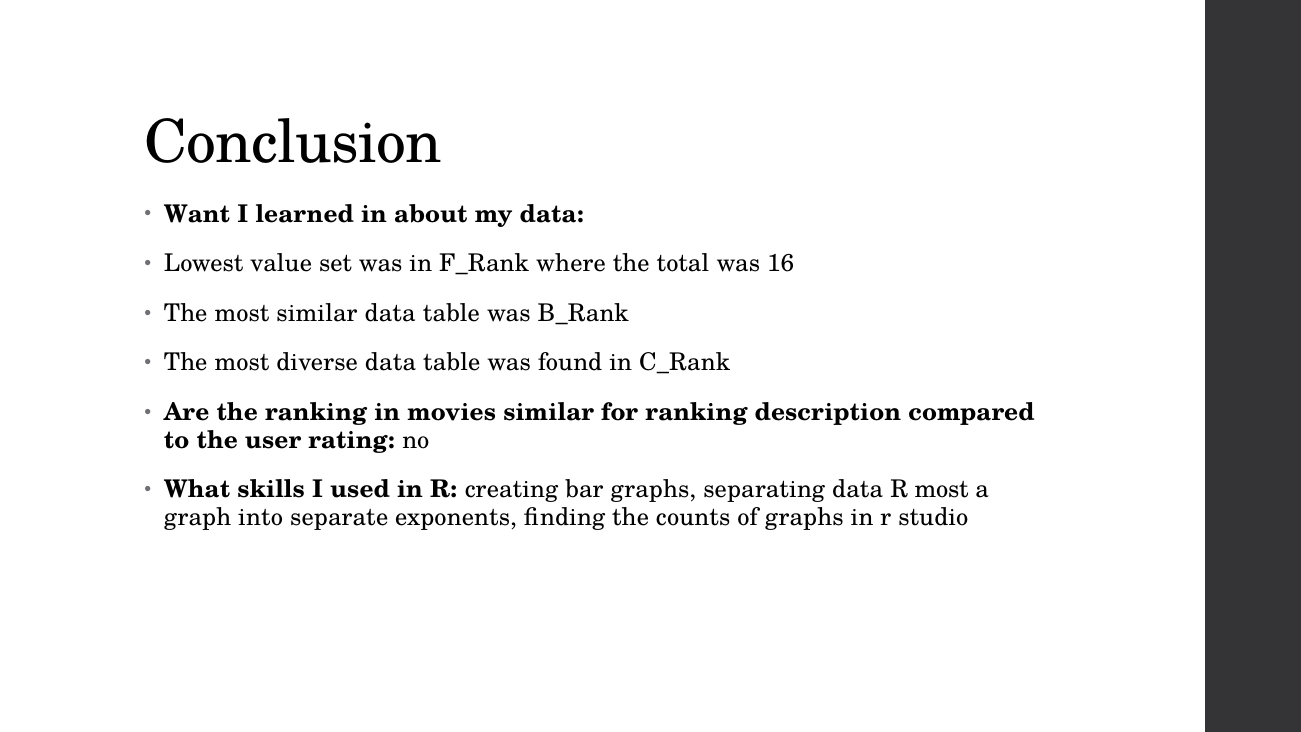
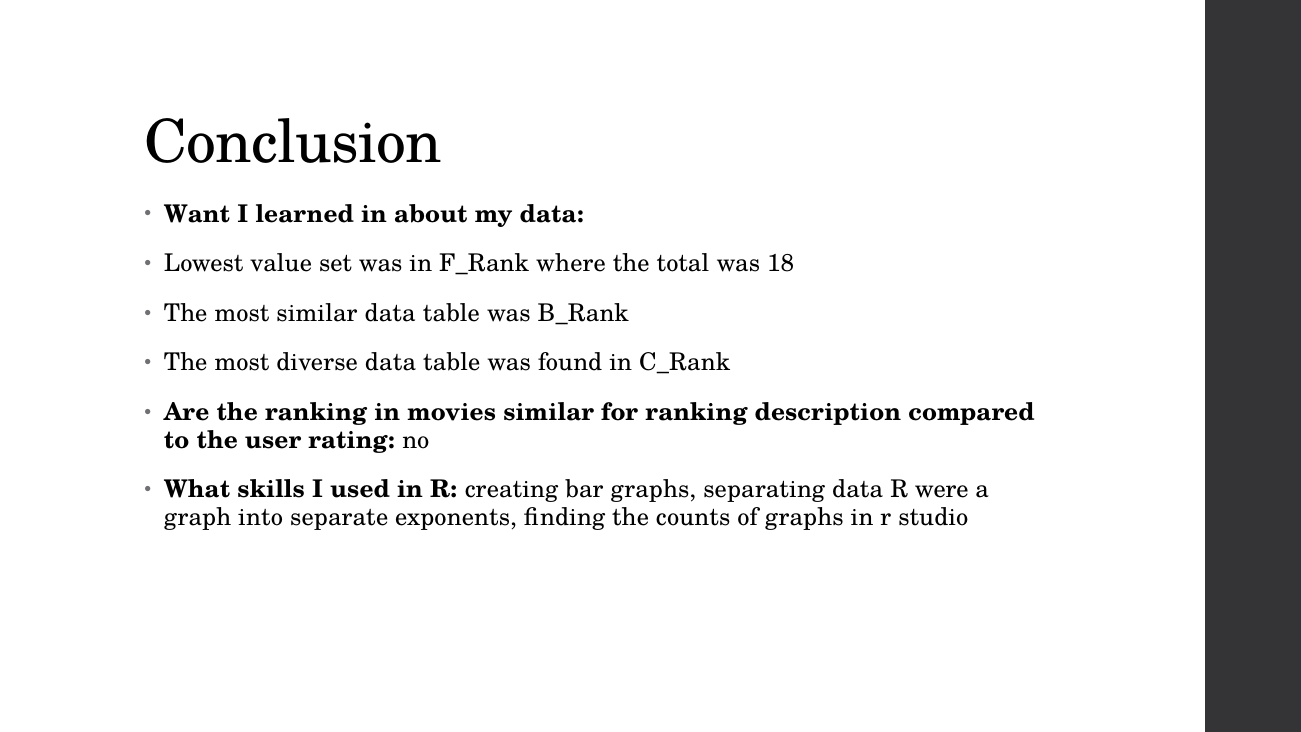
16: 16 -> 18
R most: most -> were
